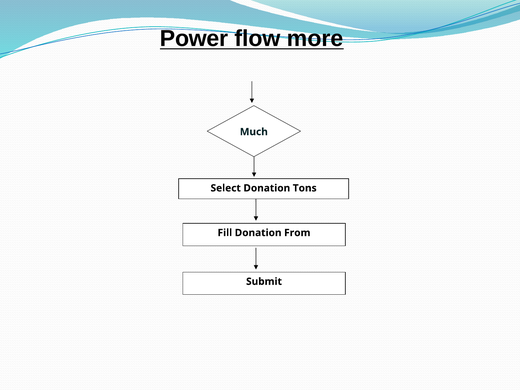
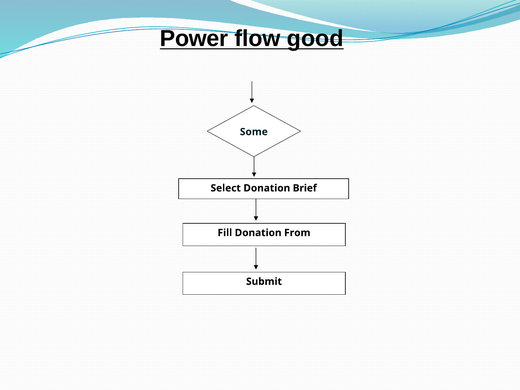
more: more -> good
Much: Much -> Some
Tons: Tons -> Brief
